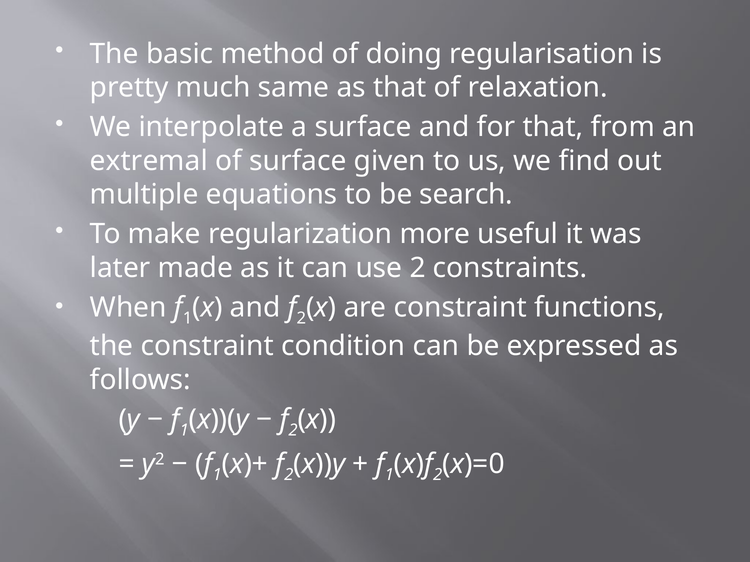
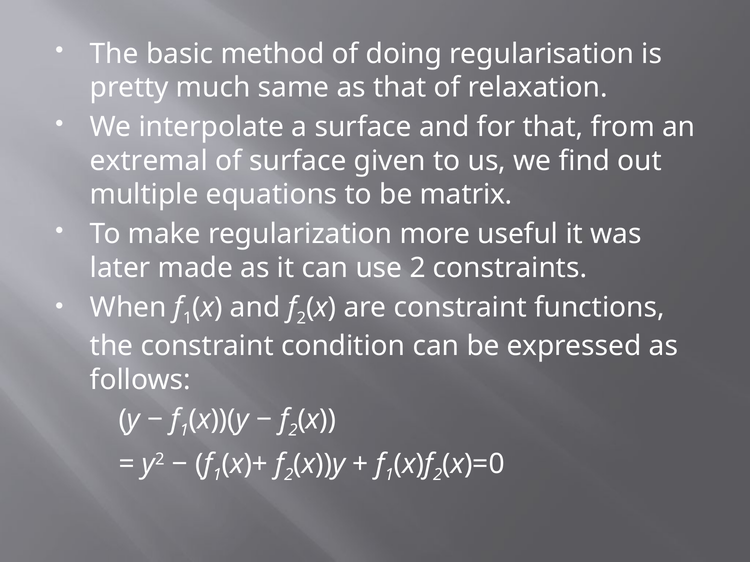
search: search -> matrix
